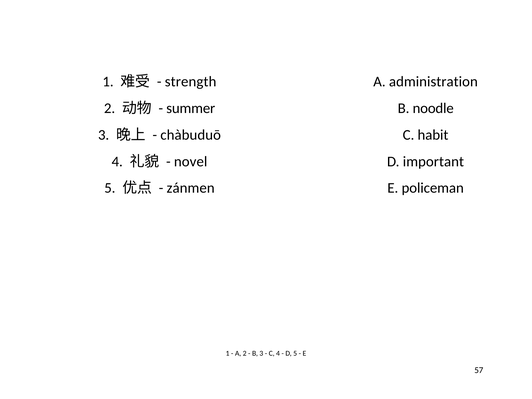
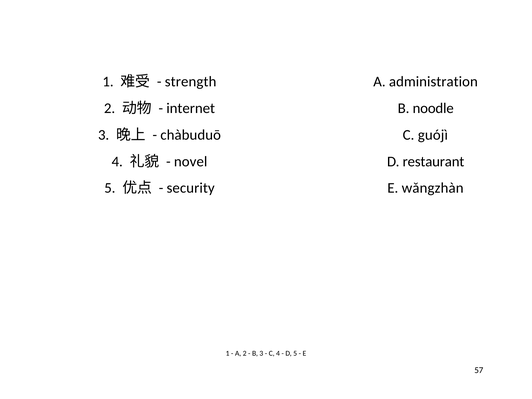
summer: summer -> internet
habit: habit -> guójì
important: important -> restaurant
zánmen: zánmen -> security
policeman: policeman -> wǎngzhàn
